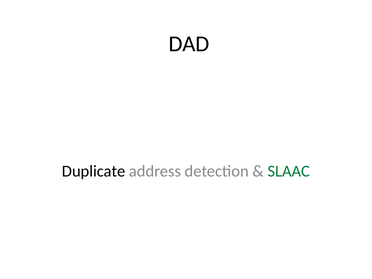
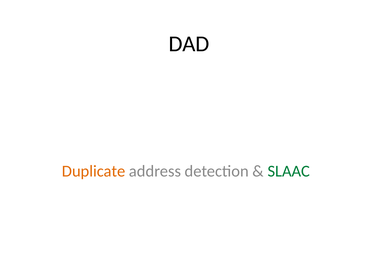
Duplicate colour: black -> orange
